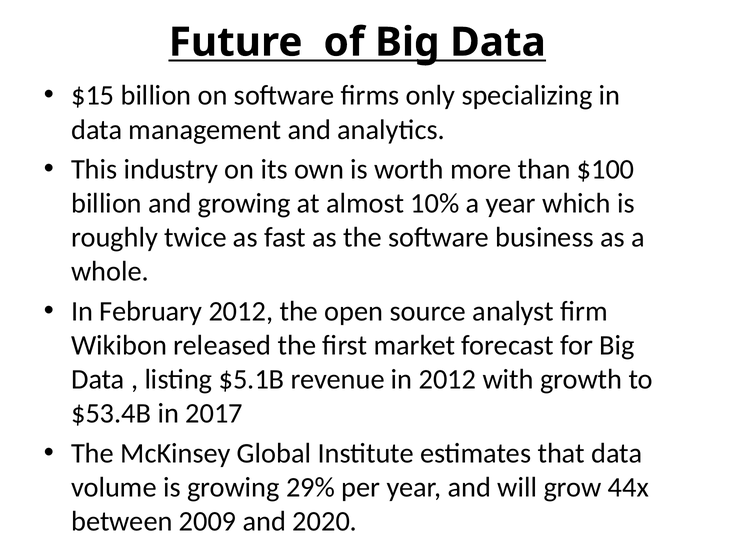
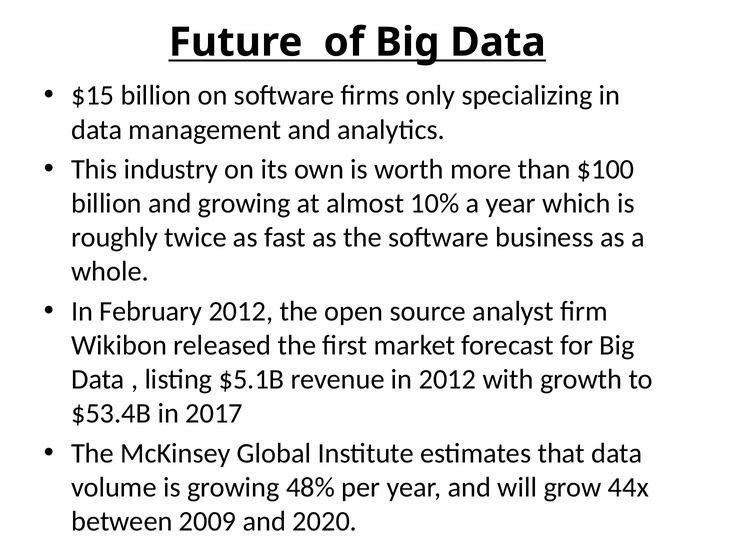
29%: 29% -> 48%
